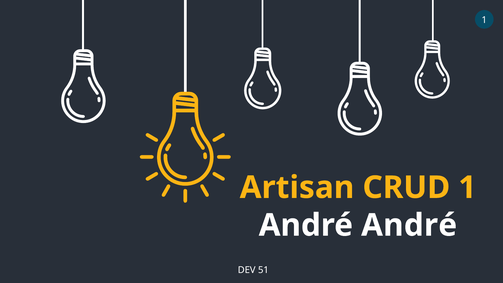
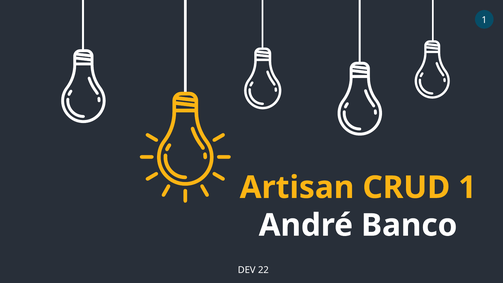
André André: André -> Banco
51: 51 -> 22
